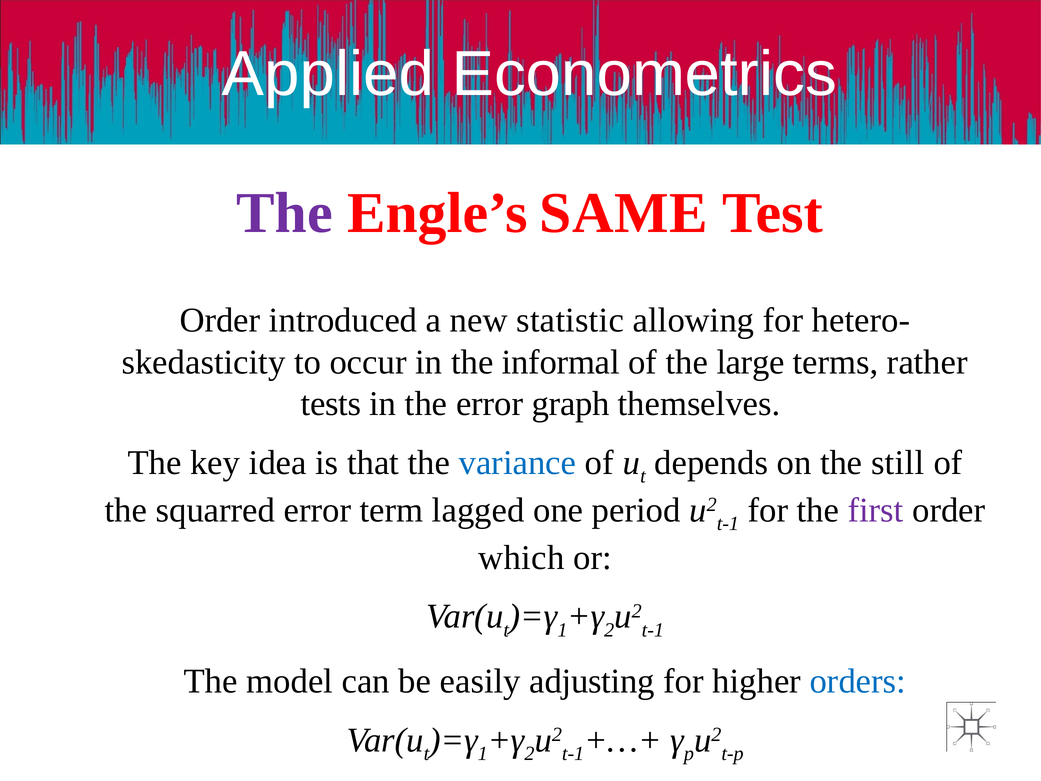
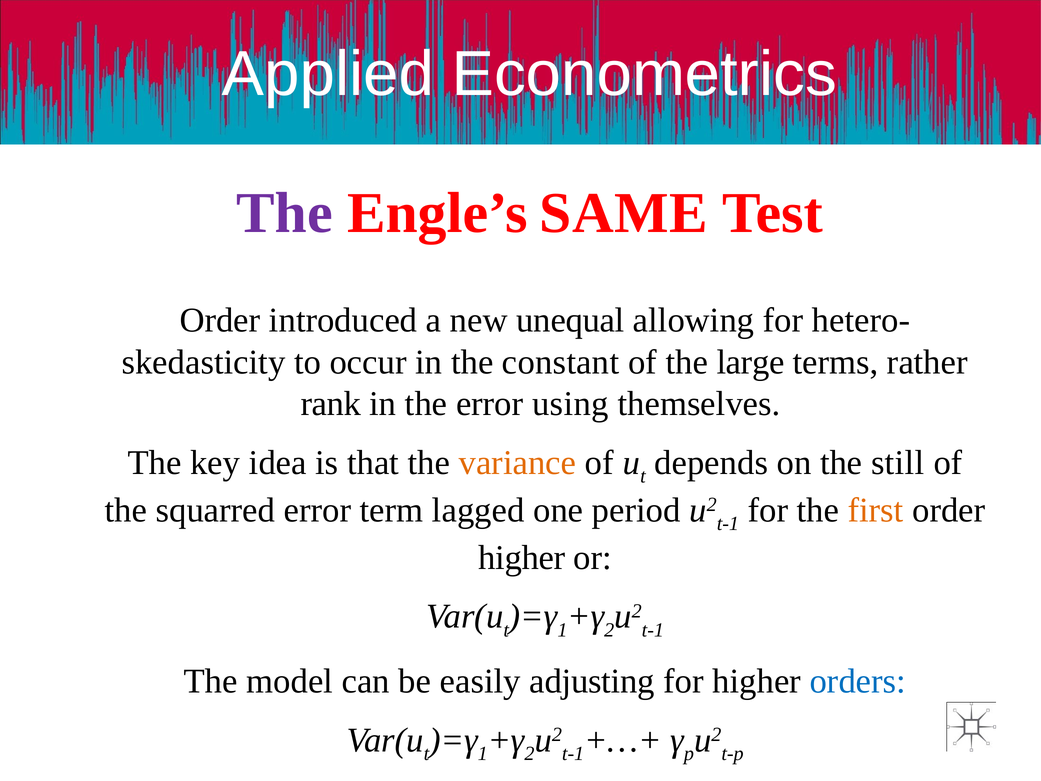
statistic: statistic -> unequal
informal: informal -> constant
tests: tests -> rank
graph: graph -> using
variance colour: blue -> orange
first colour: purple -> orange
which at (521, 557): which -> higher
